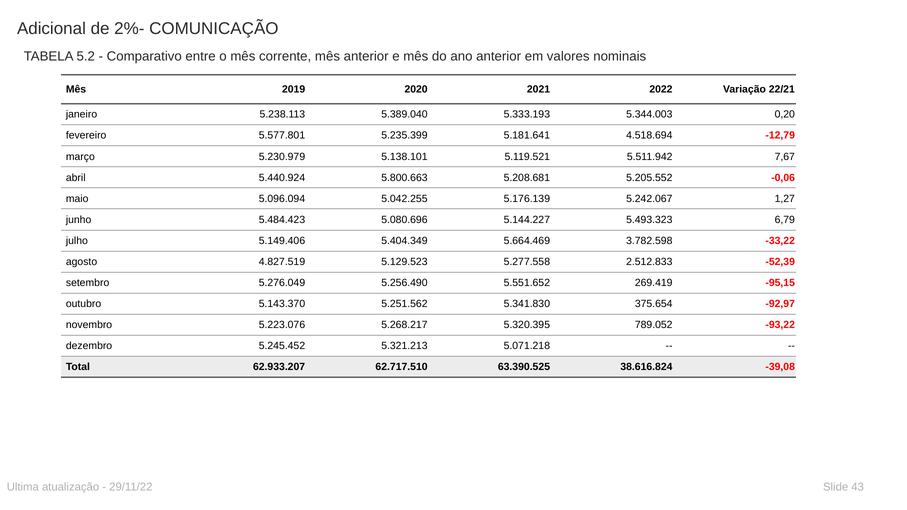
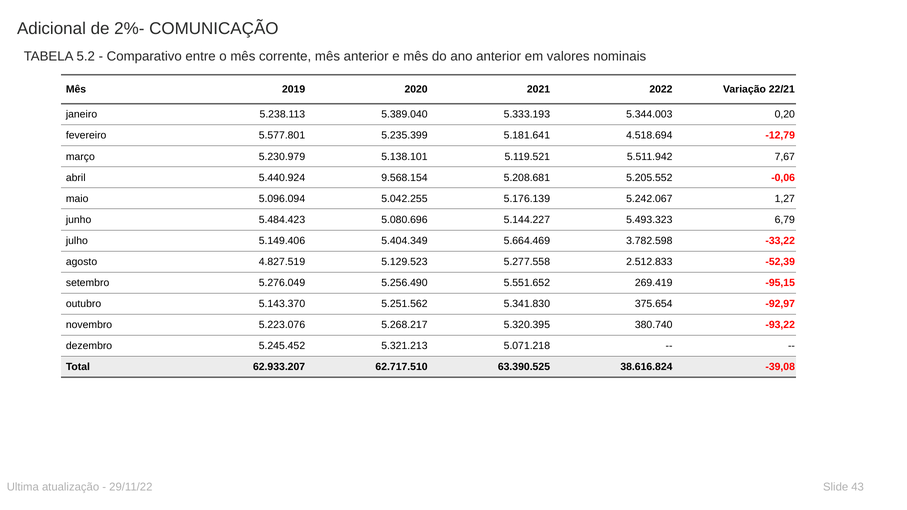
5.800.663: 5.800.663 -> 9.568.154
789.052: 789.052 -> 380.740
